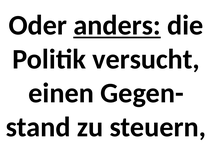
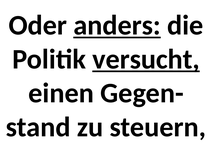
versucht underline: none -> present
